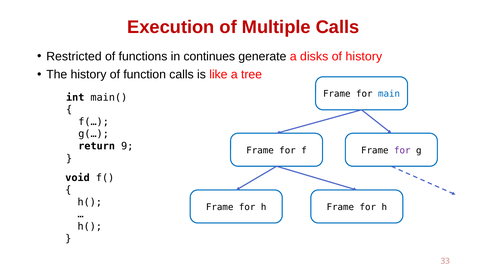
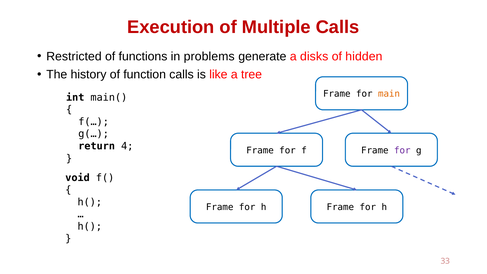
continues: continues -> problems
of history: history -> hidden
main colour: blue -> orange
9: 9 -> 4
